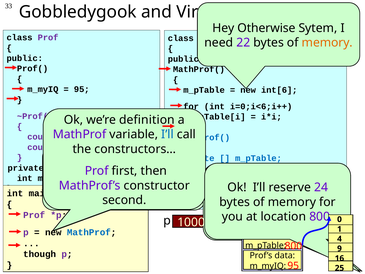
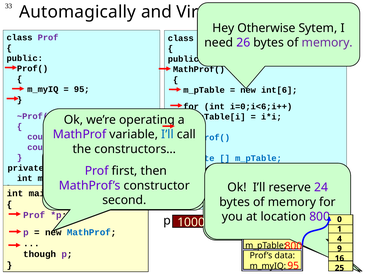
Gobbledygook: Gobbledygook -> Automagically
22: 22 -> 26
memory at (327, 43) colour: orange -> purple
we’re definition: definition -> operating
